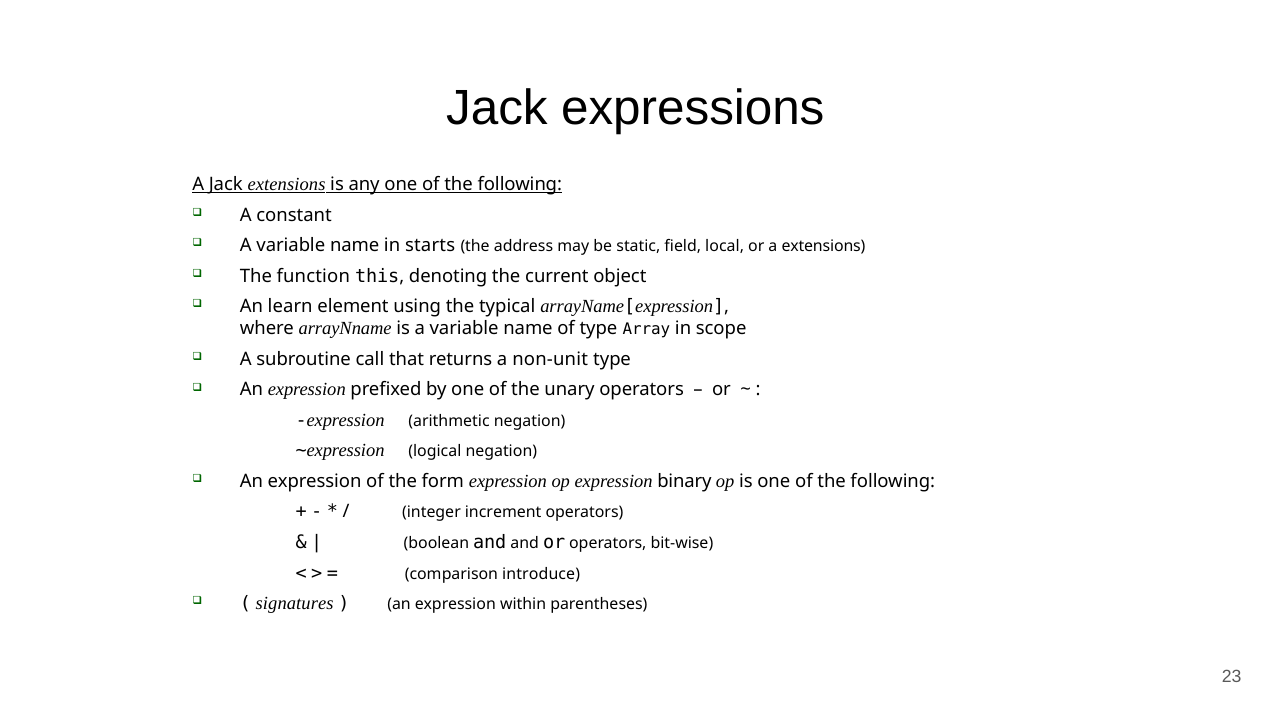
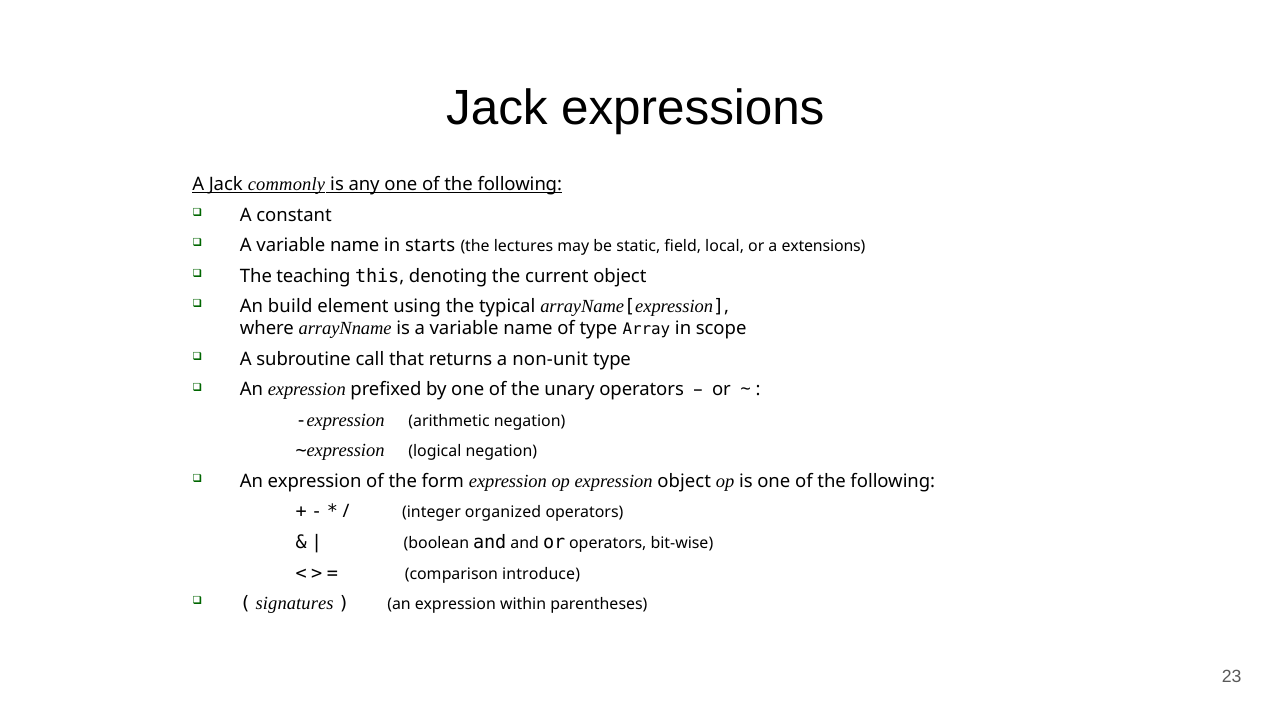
Jack extensions: extensions -> commonly
address: address -> lectures
function: function -> teaching
learn: learn -> build
expression binary: binary -> object
increment: increment -> organized
